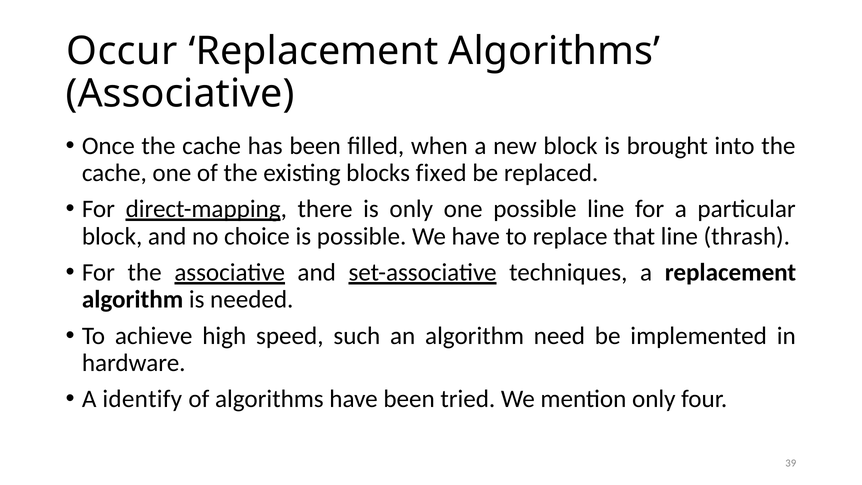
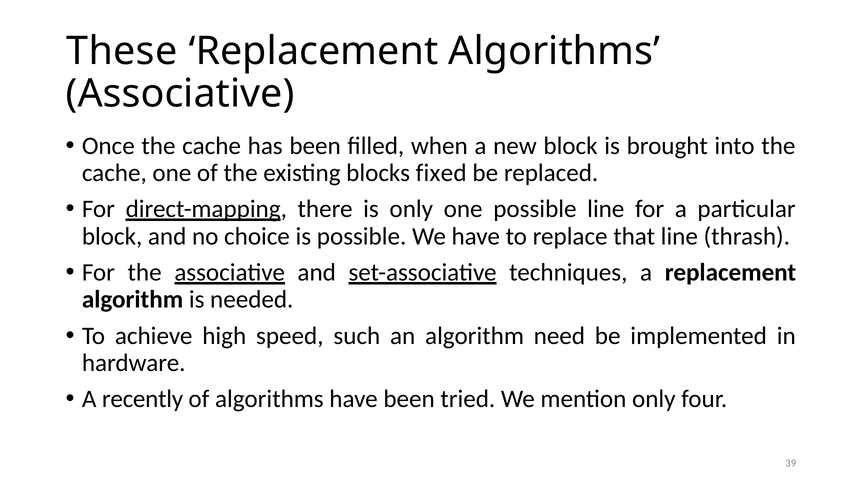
Occur: Occur -> These
identify: identify -> recently
